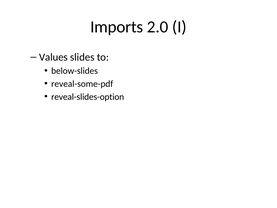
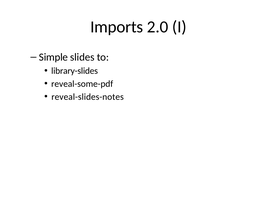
Values: Values -> Simple
below-slides: below-slides -> library-slides
reveal-slides-option: reveal-slides-option -> reveal-slides-notes
